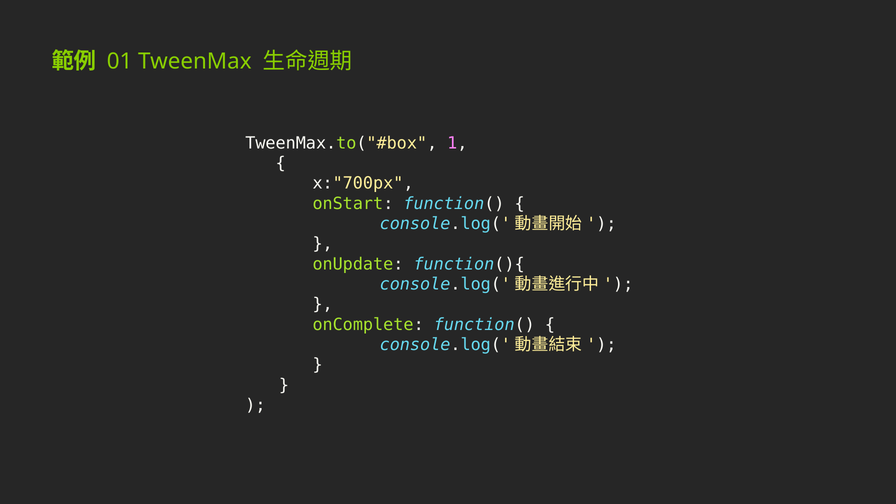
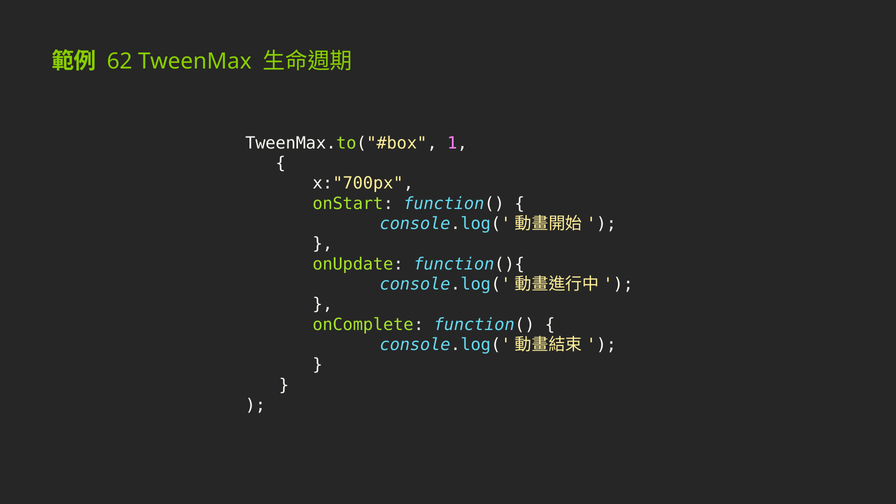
01: 01 -> 62
